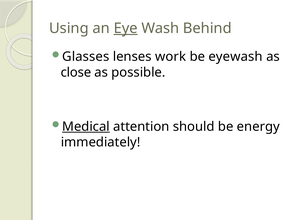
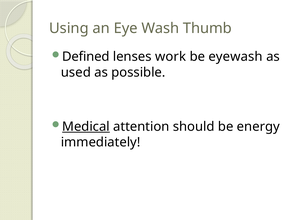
Eye underline: present -> none
Behind: Behind -> Thumb
Glasses: Glasses -> Defined
close: close -> used
